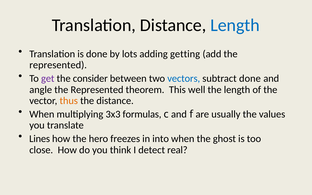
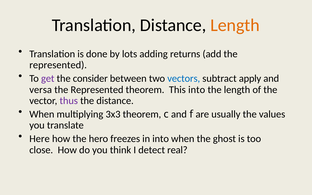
Length at (235, 25) colour: blue -> orange
getting: getting -> returns
subtract done: done -> apply
angle: angle -> versa
This well: well -> into
thus colour: orange -> purple
3x3 formulas: formulas -> theorem
Lines: Lines -> Here
